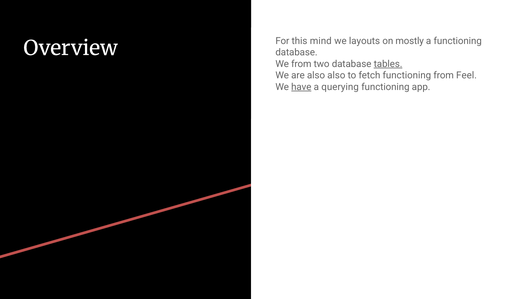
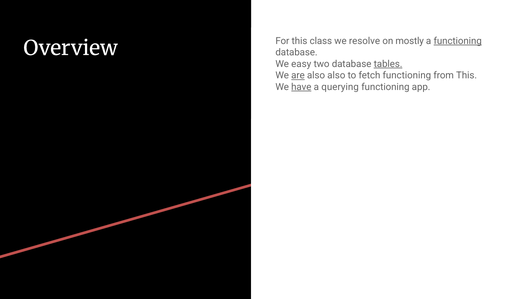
mind: mind -> class
layouts: layouts -> resolve
functioning at (458, 41) underline: none -> present
We from: from -> easy
are underline: none -> present
from Feel: Feel -> This
